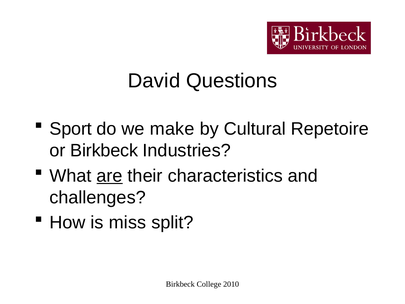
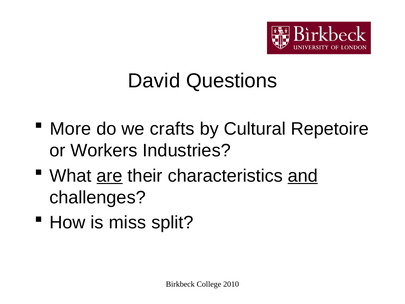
Sport: Sport -> More
make: make -> crafts
or Birkbeck: Birkbeck -> Workers
and underline: none -> present
